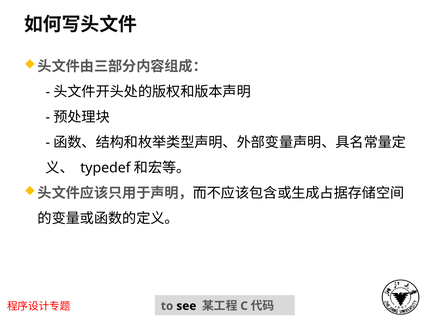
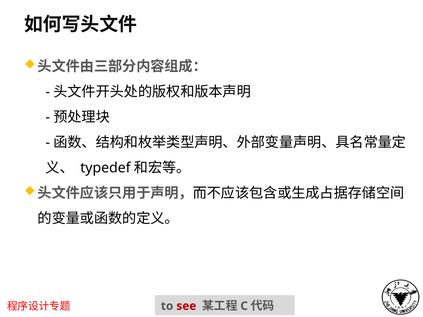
see colour: black -> red
